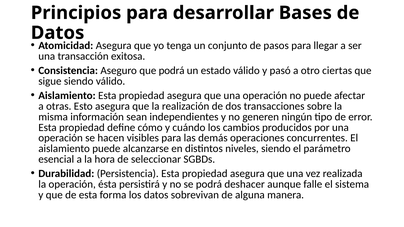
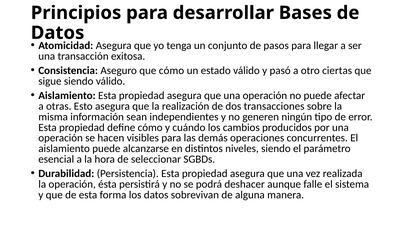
que podrá: podrá -> cómo
